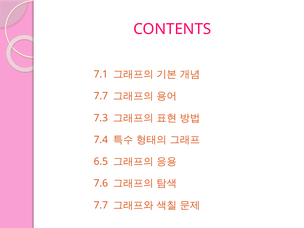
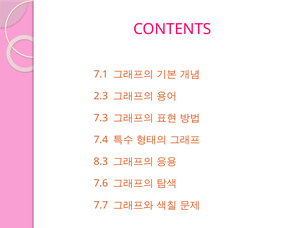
7.7 at (101, 96): 7.7 -> 2.3
6.5: 6.5 -> 8.3
